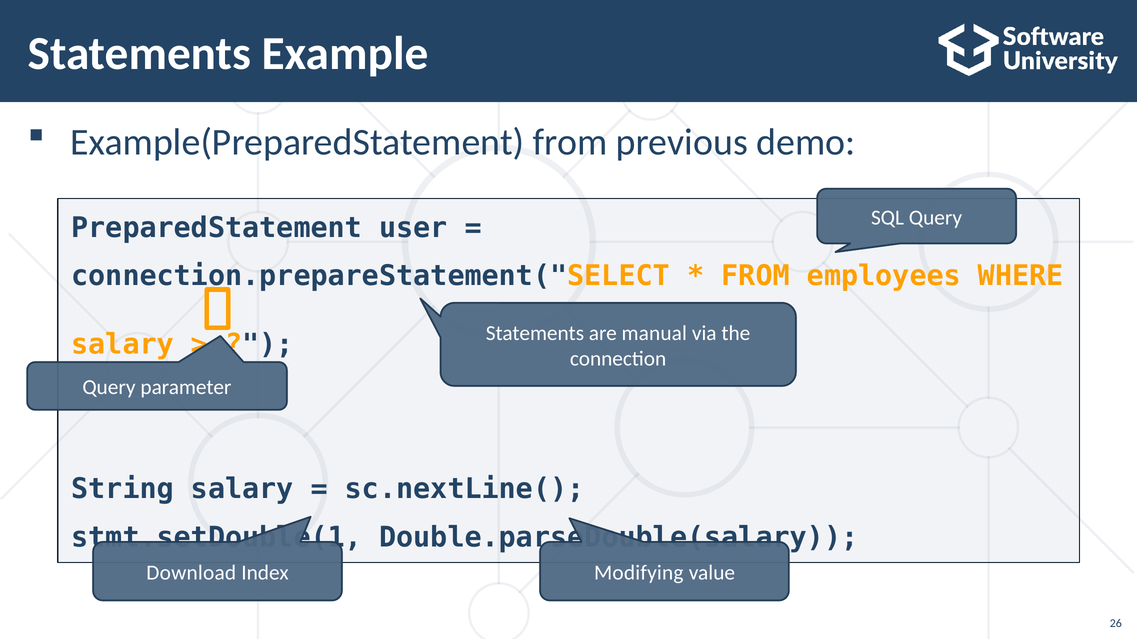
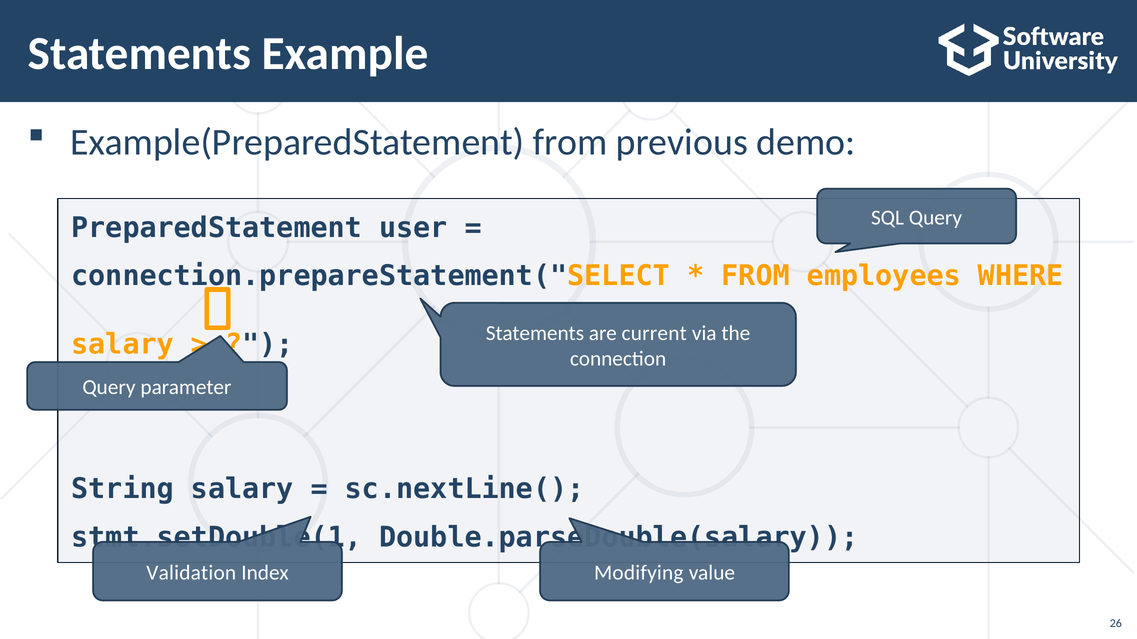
manual: manual -> current
Download: Download -> Validation
